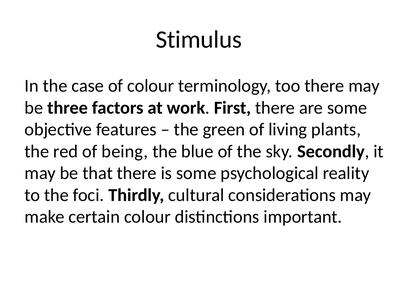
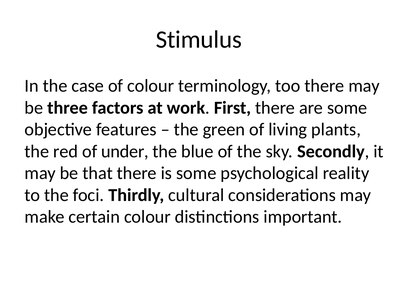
being: being -> under
